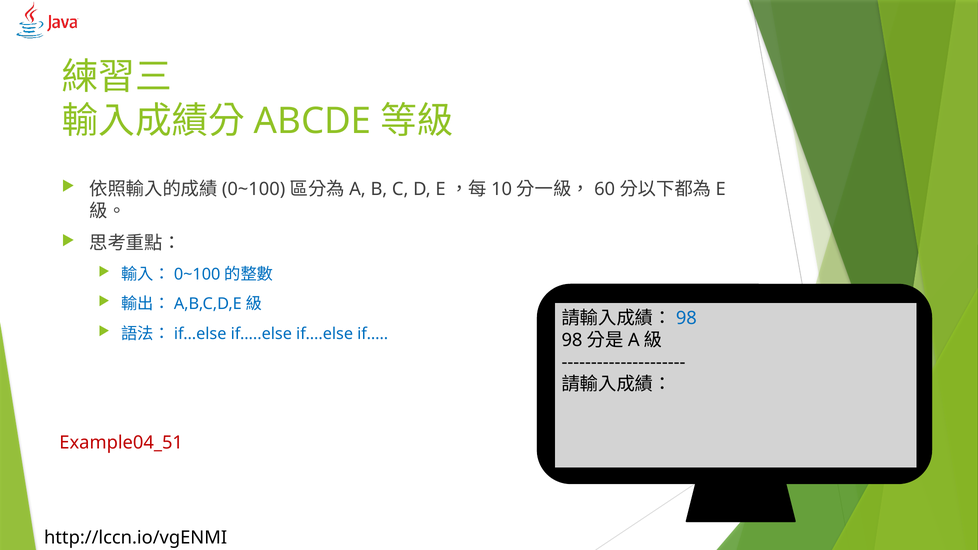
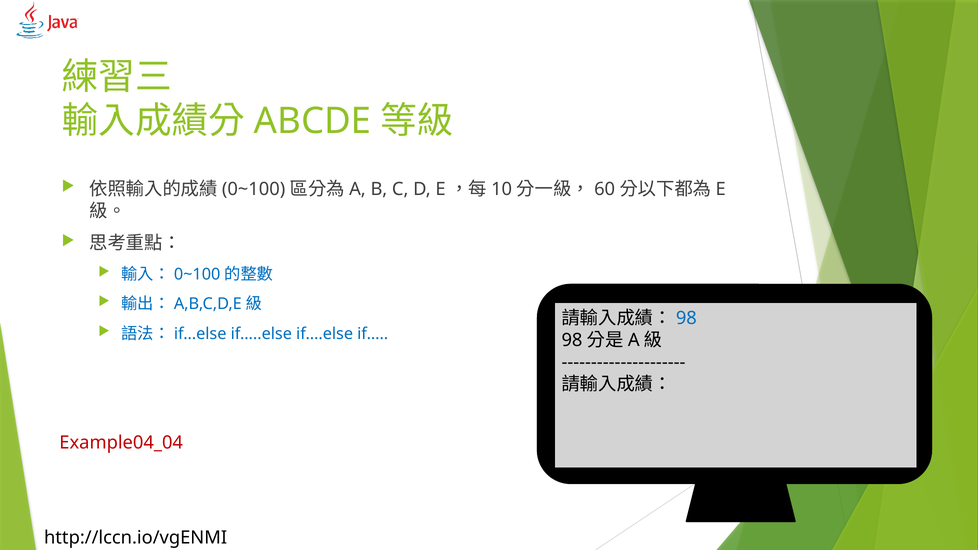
Example04_51: Example04_51 -> Example04_04
